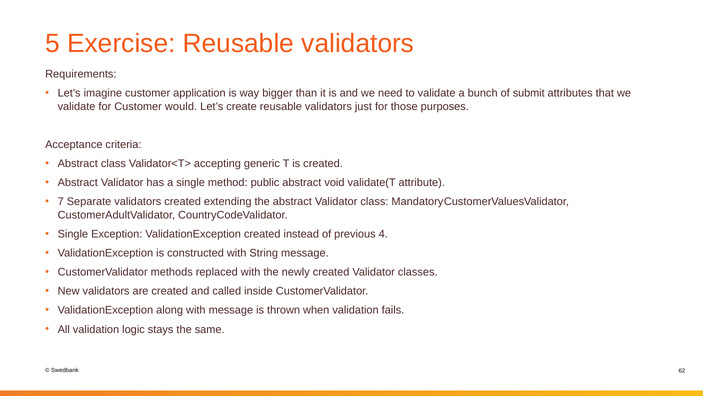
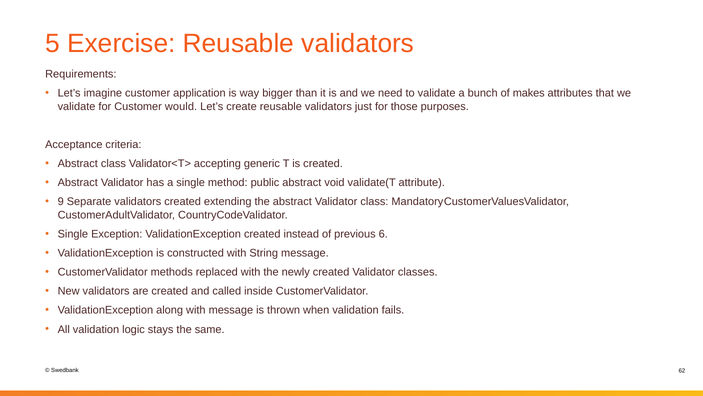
submit: submit -> makes
7: 7 -> 9
4: 4 -> 6
